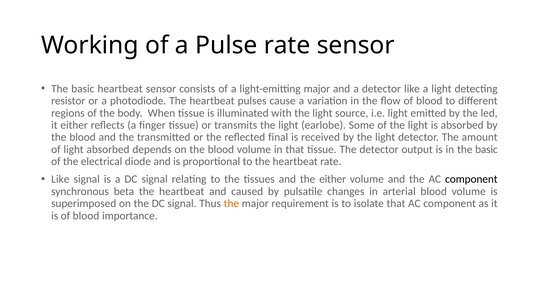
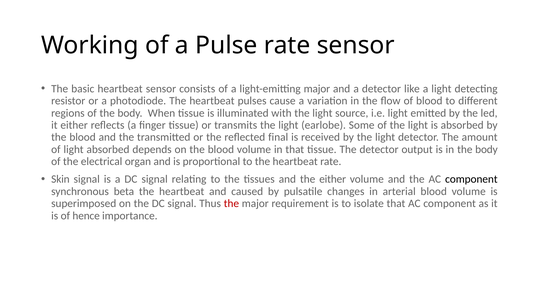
in the basic: basic -> body
diode: diode -> organ
Like at (60, 179): Like -> Skin
the at (231, 204) colour: orange -> red
is of blood: blood -> hence
